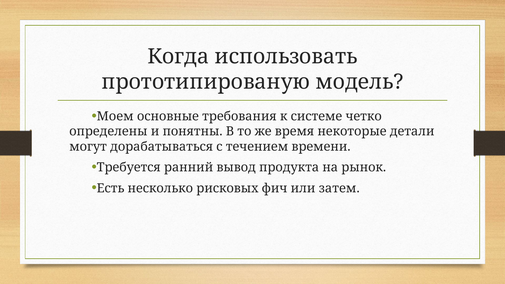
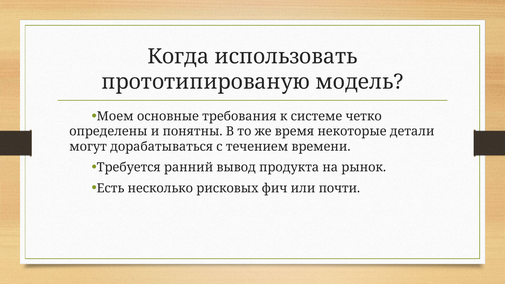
затем: затем -> почти
